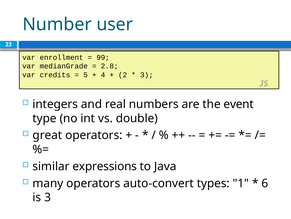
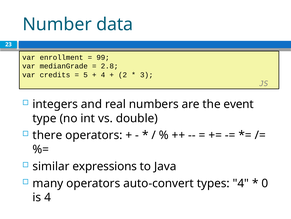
user: user -> data
great: great -> there
types 1: 1 -> 4
6: 6 -> 0
is 3: 3 -> 4
